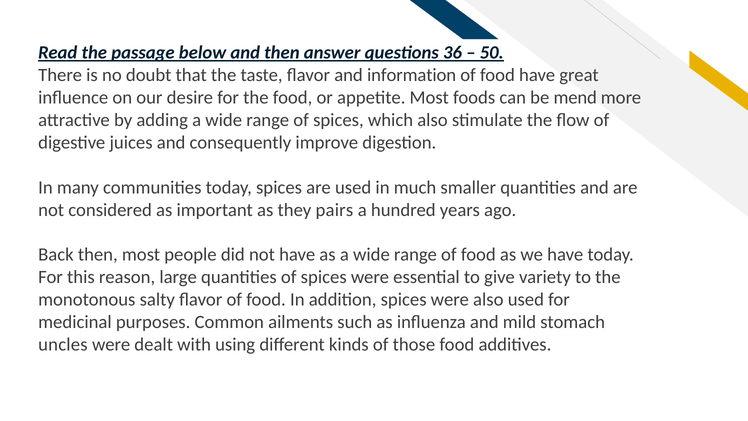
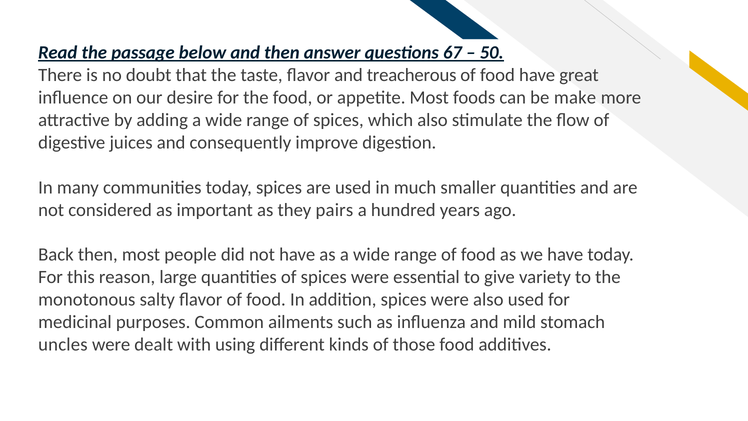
36: 36 -> 67
information: information -> treacherous
mend: mend -> make
